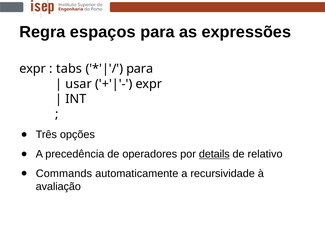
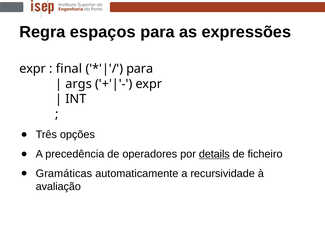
tabs: tabs -> final
usar: usar -> args
relativo: relativo -> ficheiro
Commands: Commands -> Gramáticas
